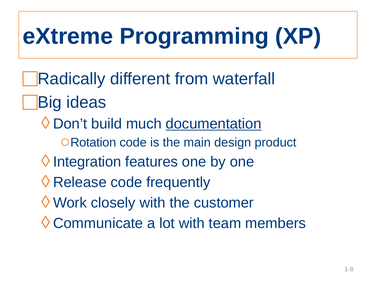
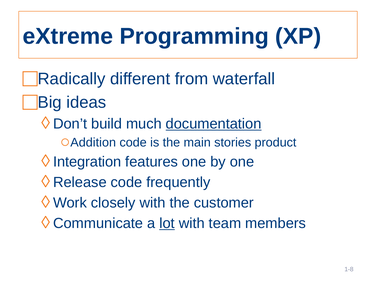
Rotation: Rotation -> Addition
design: design -> stories
lot underline: none -> present
